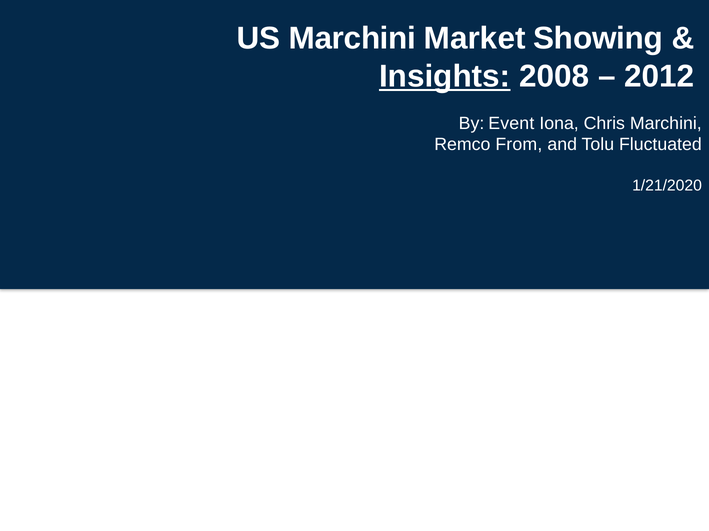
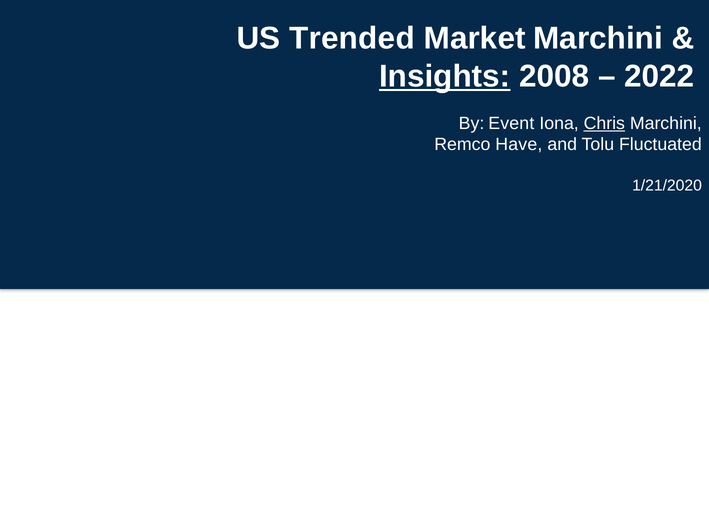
US Marchini: Marchini -> Trended
Market Showing: Showing -> Marchini
2012: 2012 -> 2022
Chris underline: none -> present
From: From -> Have
